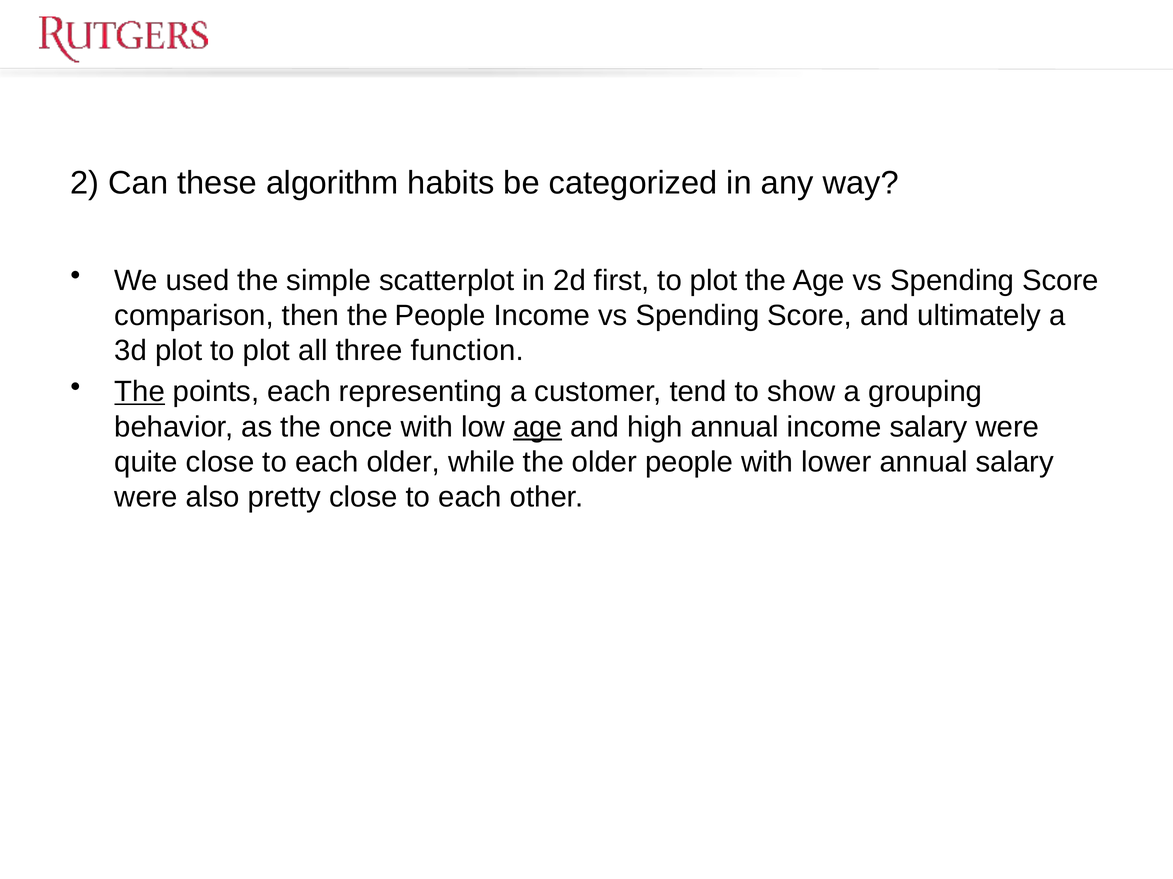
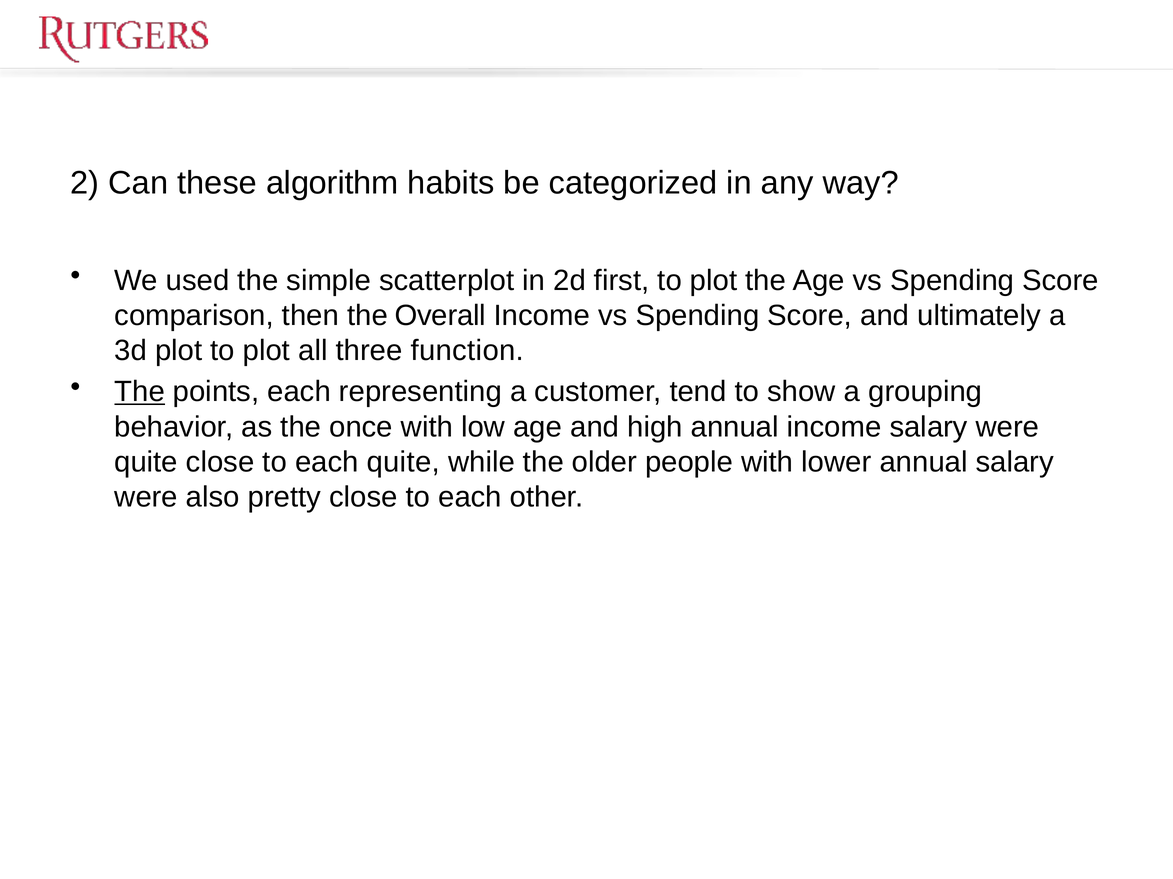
the People: People -> Overall
age at (538, 427) underline: present -> none
each older: older -> quite
